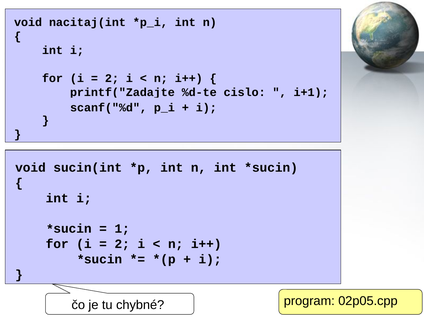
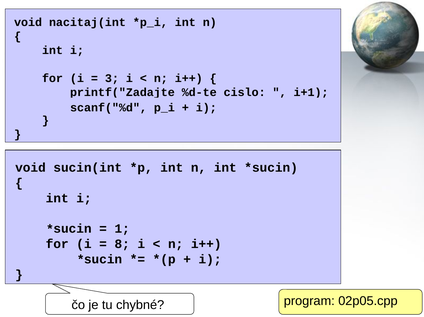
2 at (112, 78): 2 -> 3
2 at (122, 244): 2 -> 8
